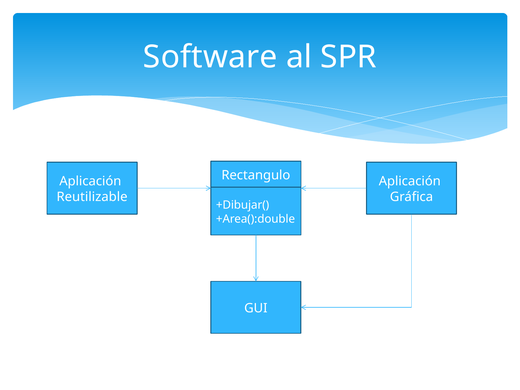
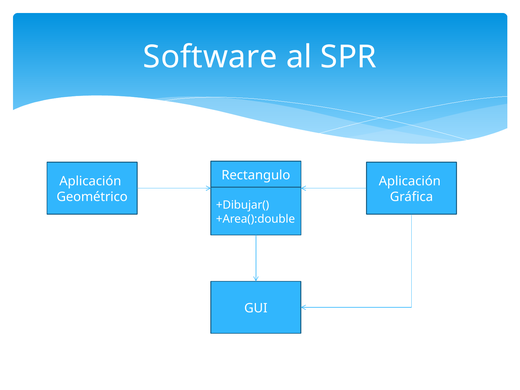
Reutilizable: Reutilizable -> Geométrico
